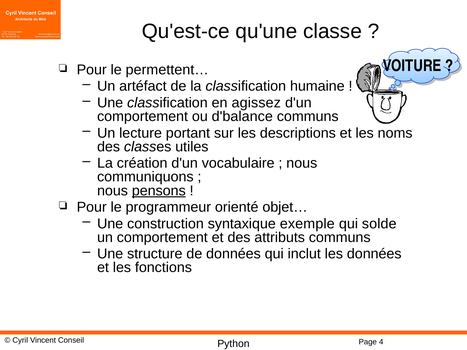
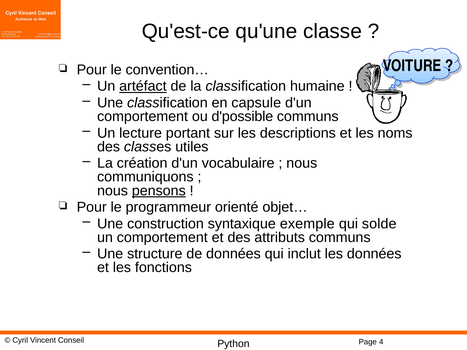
permettent…: permettent… -> convention…
artéfact underline: none -> present
agissez: agissez -> capsule
d'balance: d'balance -> d'possible
